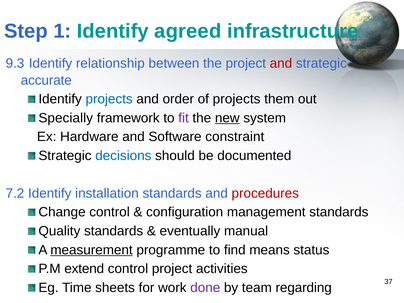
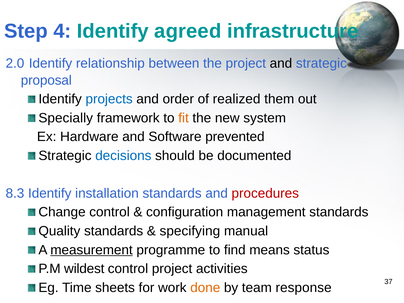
1: 1 -> 4
9.3: 9.3 -> 2.0
and at (281, 64) colour: red -> black
accurate: accurate -> proposal
of projects: projects -> realized
fit colour: purple -> orange
new underline: present -> none
constraint: constraint -> prevented
7.2: 7.2 -> 8.3
eventually: eventually -> specifying
extend: extend -> wildest
done colour: purple -> orange
regarding: regarding -> response
